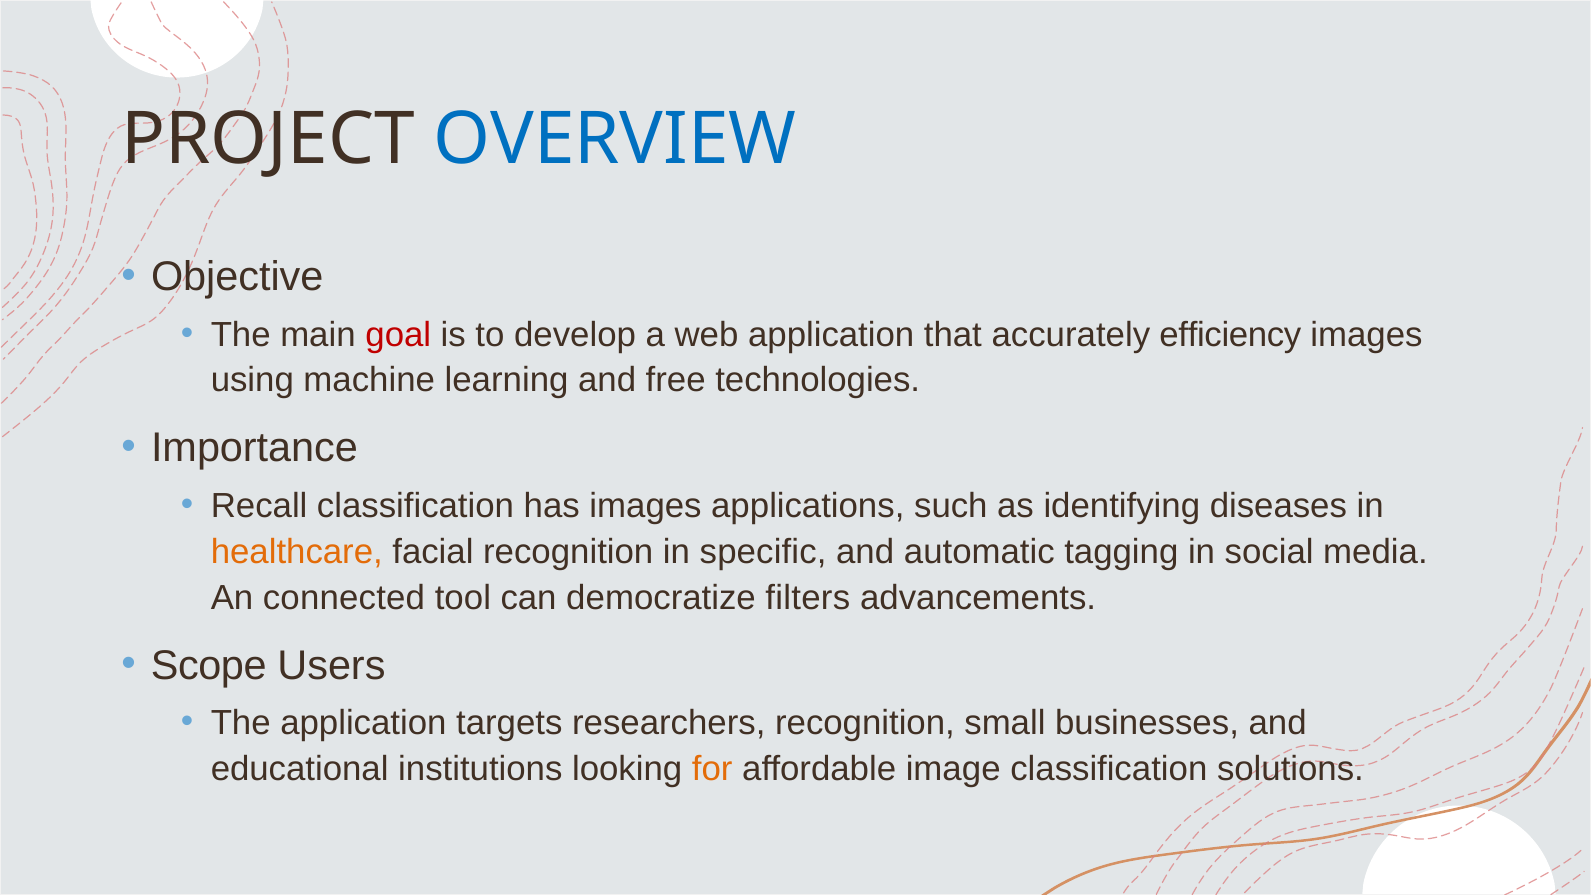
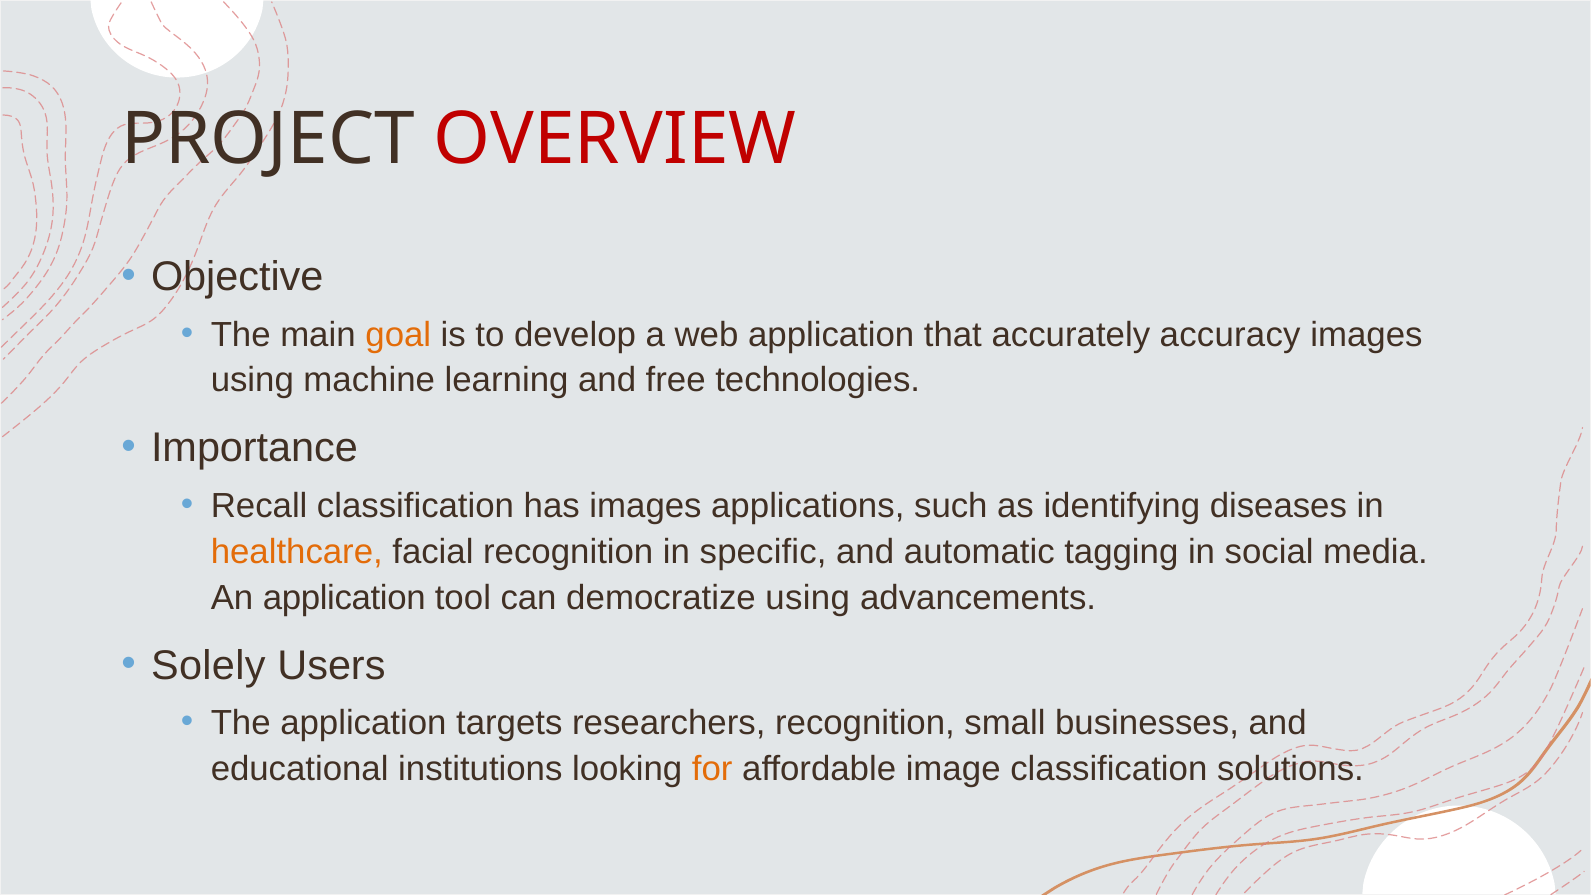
OVERVIEW colour: blue -> red
goal colour: red -> orange
efficiency: efficiency -> accuracy
An connected: connected -> application
democratize filters: filters -> using
Scope: Scope -> Solely
